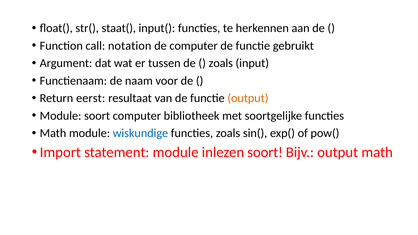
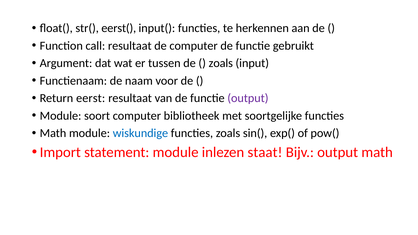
staat(: staat( -> eerst(
call notation: notation -> resultaat
output at (248, 98) colour: orange -> purple
inlezen soort: soort -> staat
